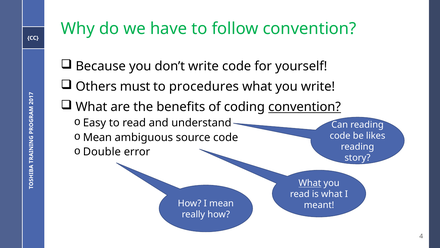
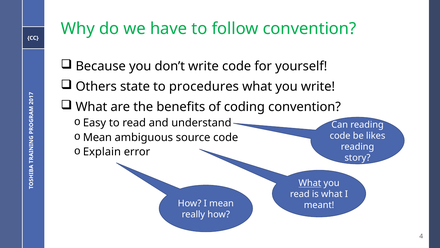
must: must -> state
convention at (305, 107) underline: present -> none
Double: Double -> Explain
